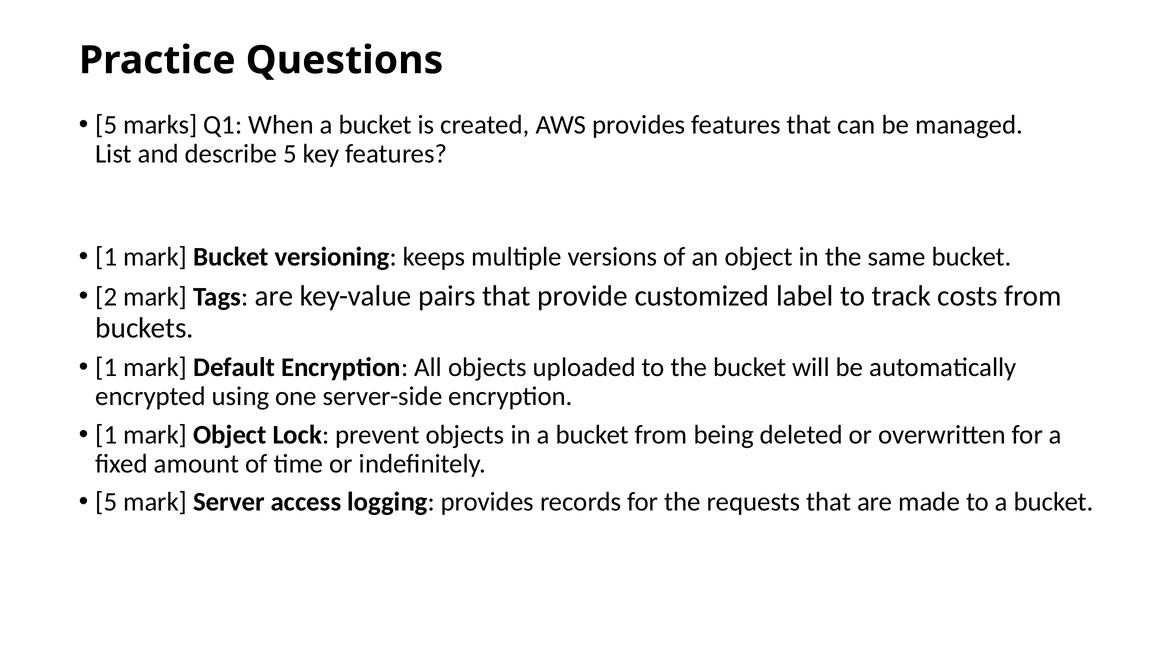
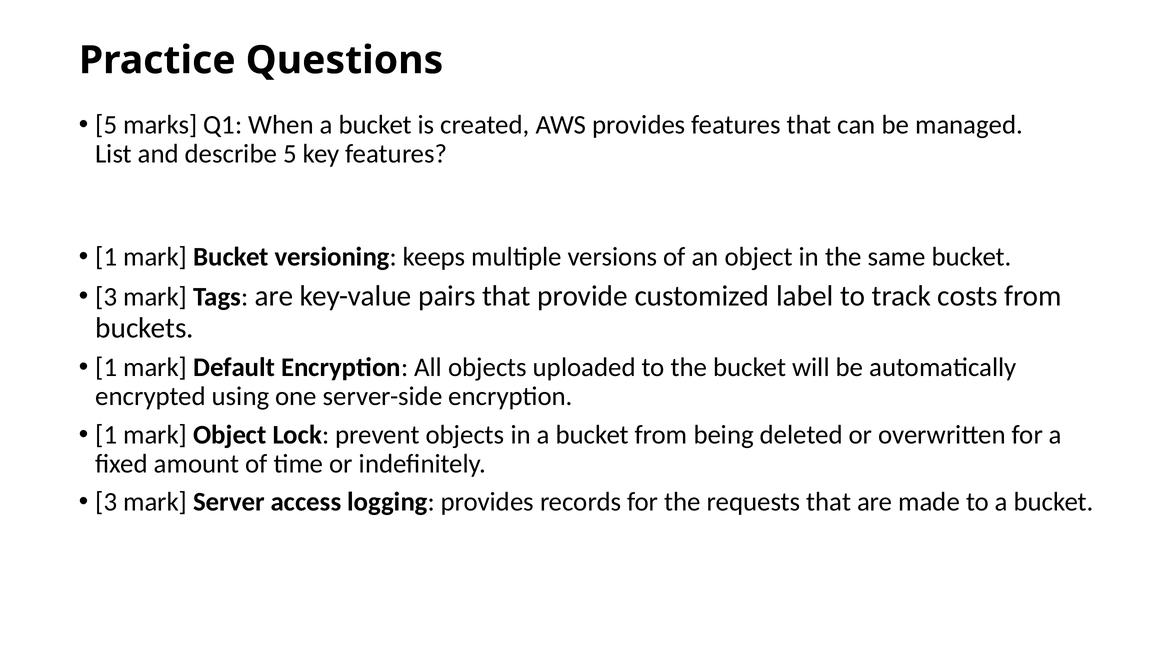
2 at (106, 297): 2 -> 3
5 at (106, 502): 5 -> 3
